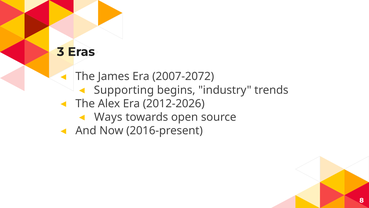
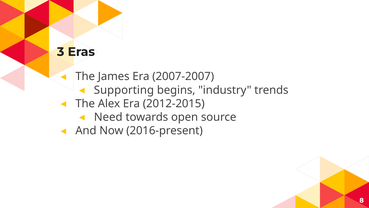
2007-2072: 2007-2072 -> 2007-2007
2012-2026: 2012-2026 -> 2012-2015
Ways: Ways -> Need
